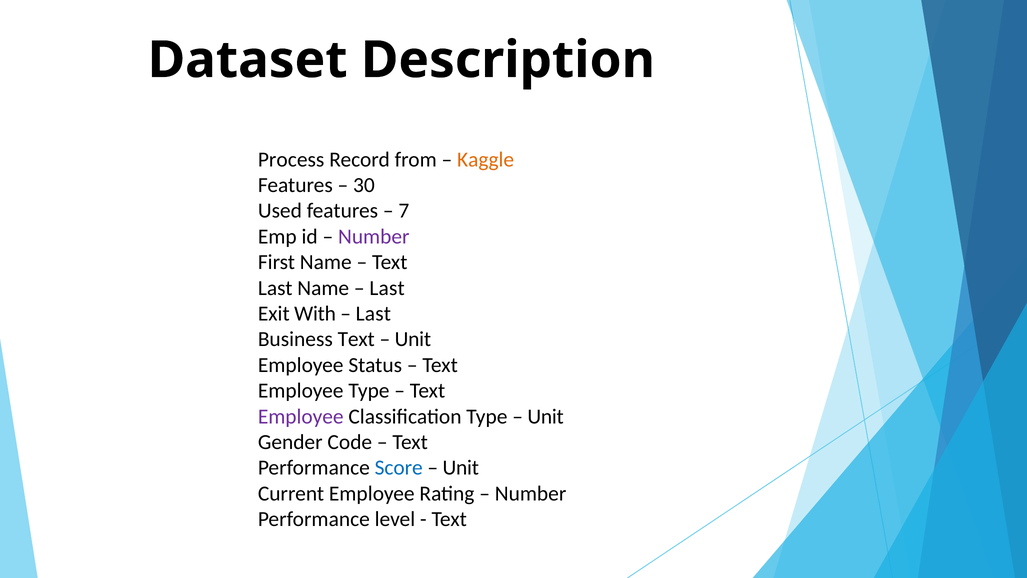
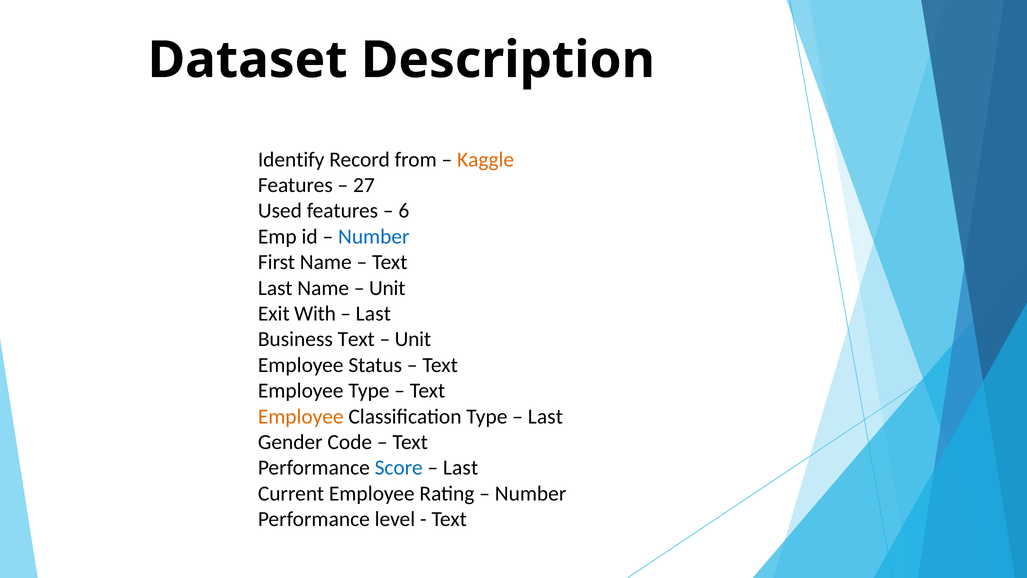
Process: Process -> Identify
30: 30 -> 27
7: 7 -> 6
Number at (374, 236) colour: purple -> blue
Last at (387, 288): Last -> Unit
Employee at (301, 416) colour: purple -> orange
Unit at (546, 416): Unit -> Last
Unit at (461, 468): Unit -> Last
